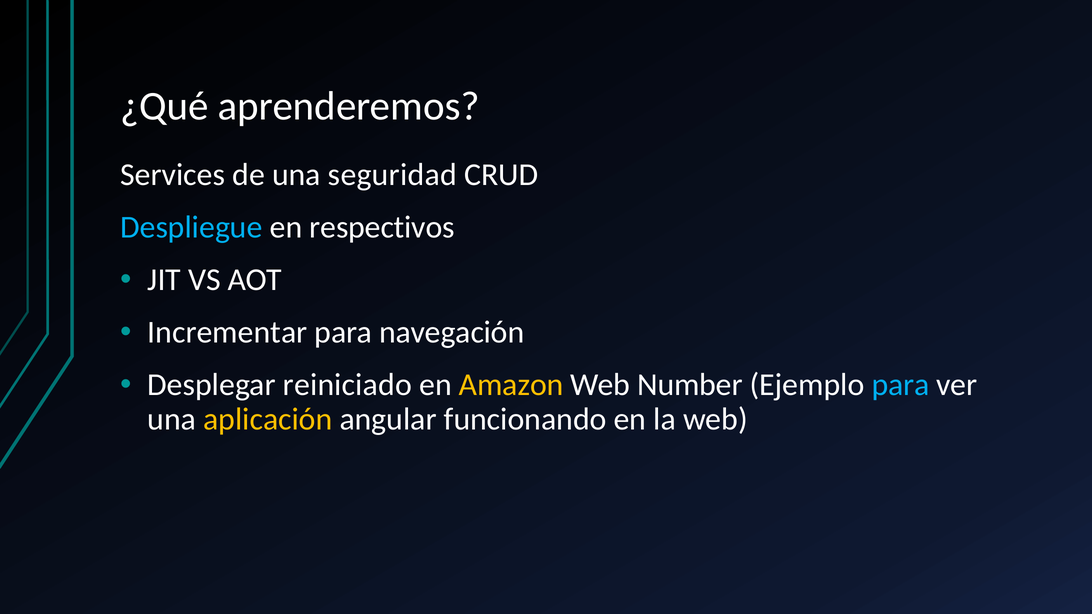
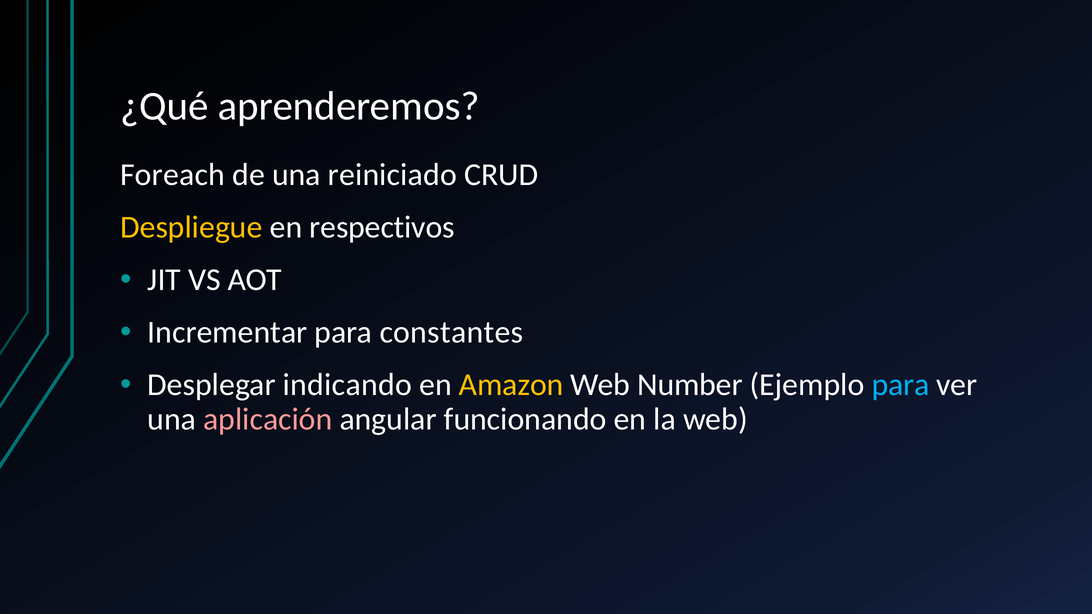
Services: Services -> Foreach
seguridad: seguridad -> reiniciado
Despliegue colour: light blue -> yellow
navegación: navegación -> constantes
reiniciado: reiniciado -> indicando
aplicación colour: yellow -> pink
